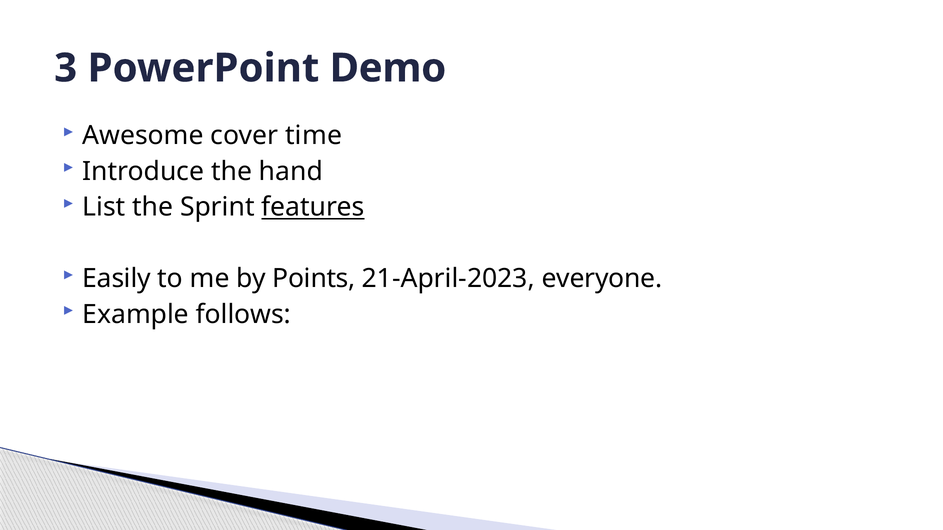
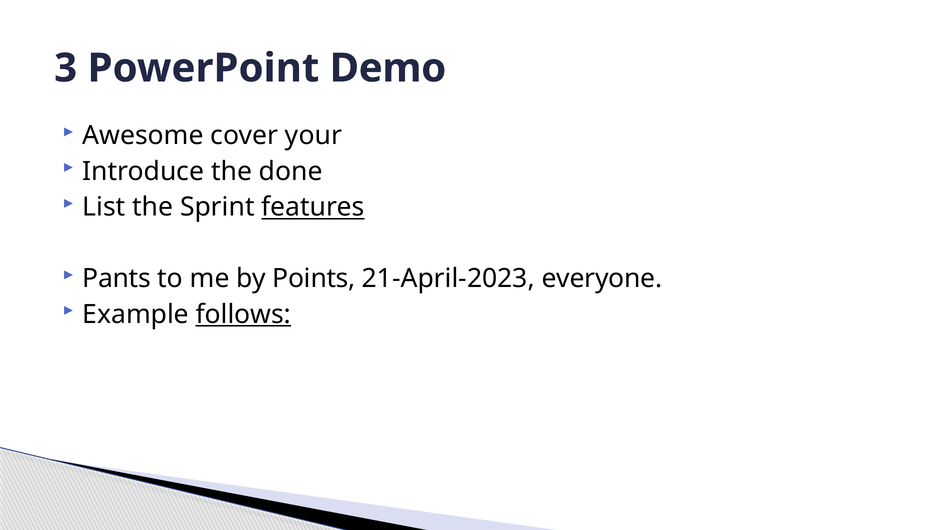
time: time -> your
hand: hand -> done
Easily: Easily -> Pants
follows underline: none -> present
